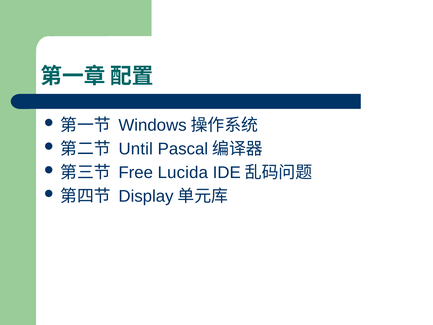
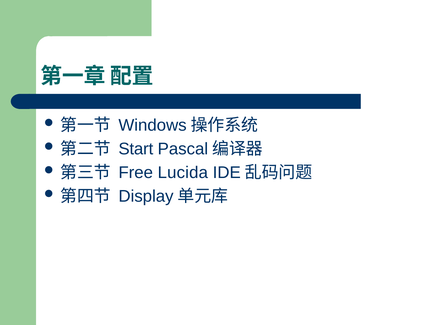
Until: Until -> Start
